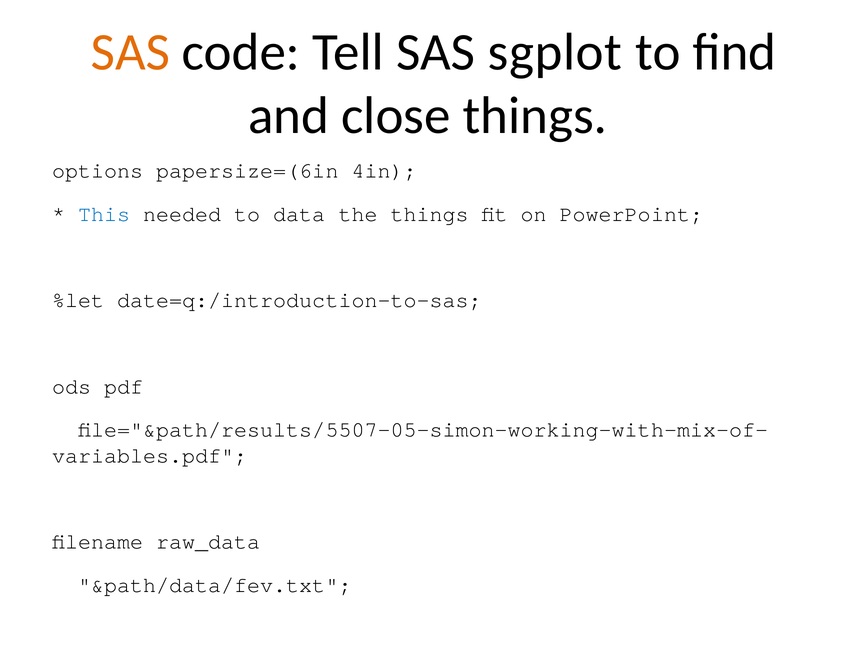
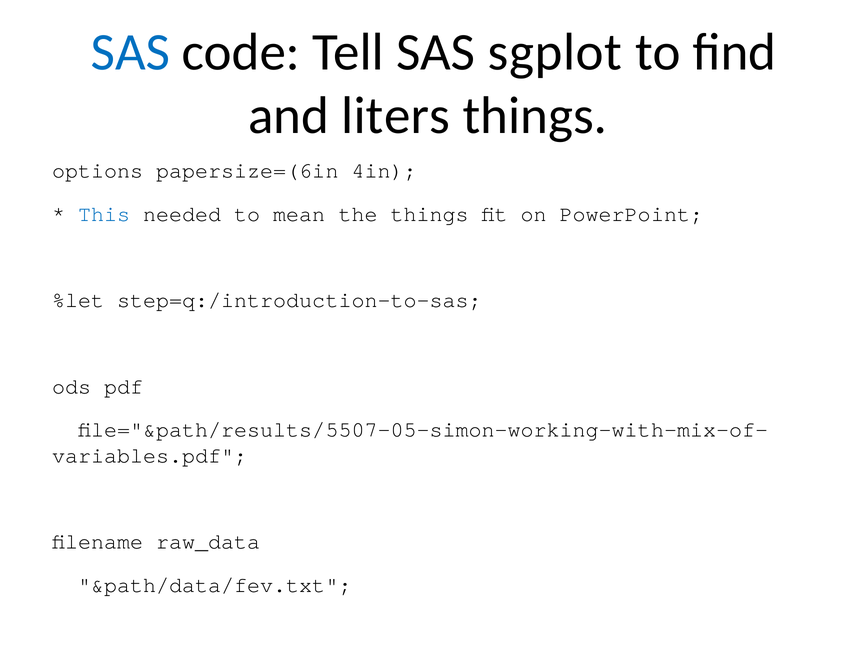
SAS at (130, 52) colour: orange -> blue
close: close -> liters
data: data -> mean
date=q:/introduction-to-sas: date=q:/introduction-to-sas -> step=q:/introduction-to-sas
